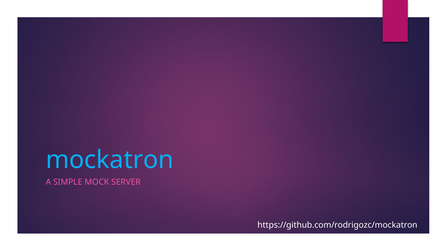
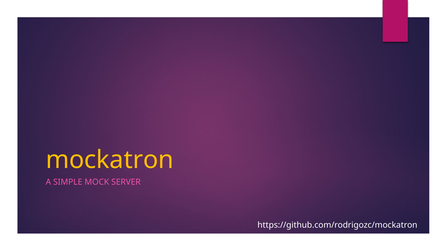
mockatron colour: light blue -> yellow
